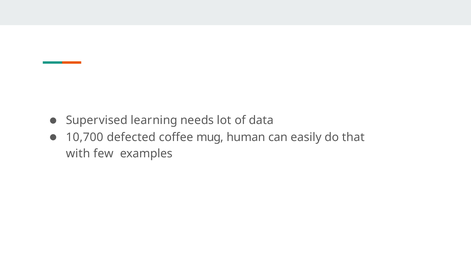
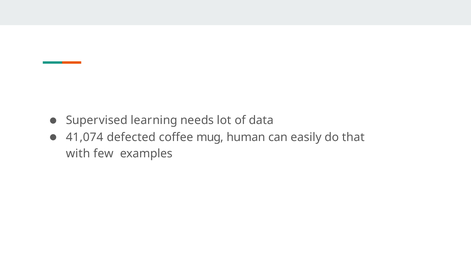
10,700: 10,700 -> 41,074
